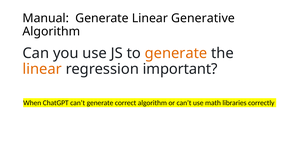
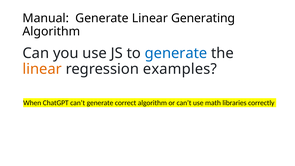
Generative: Generative -> Generating
generate at (176, 53) colour: orange -> blue
important: important -> examples
